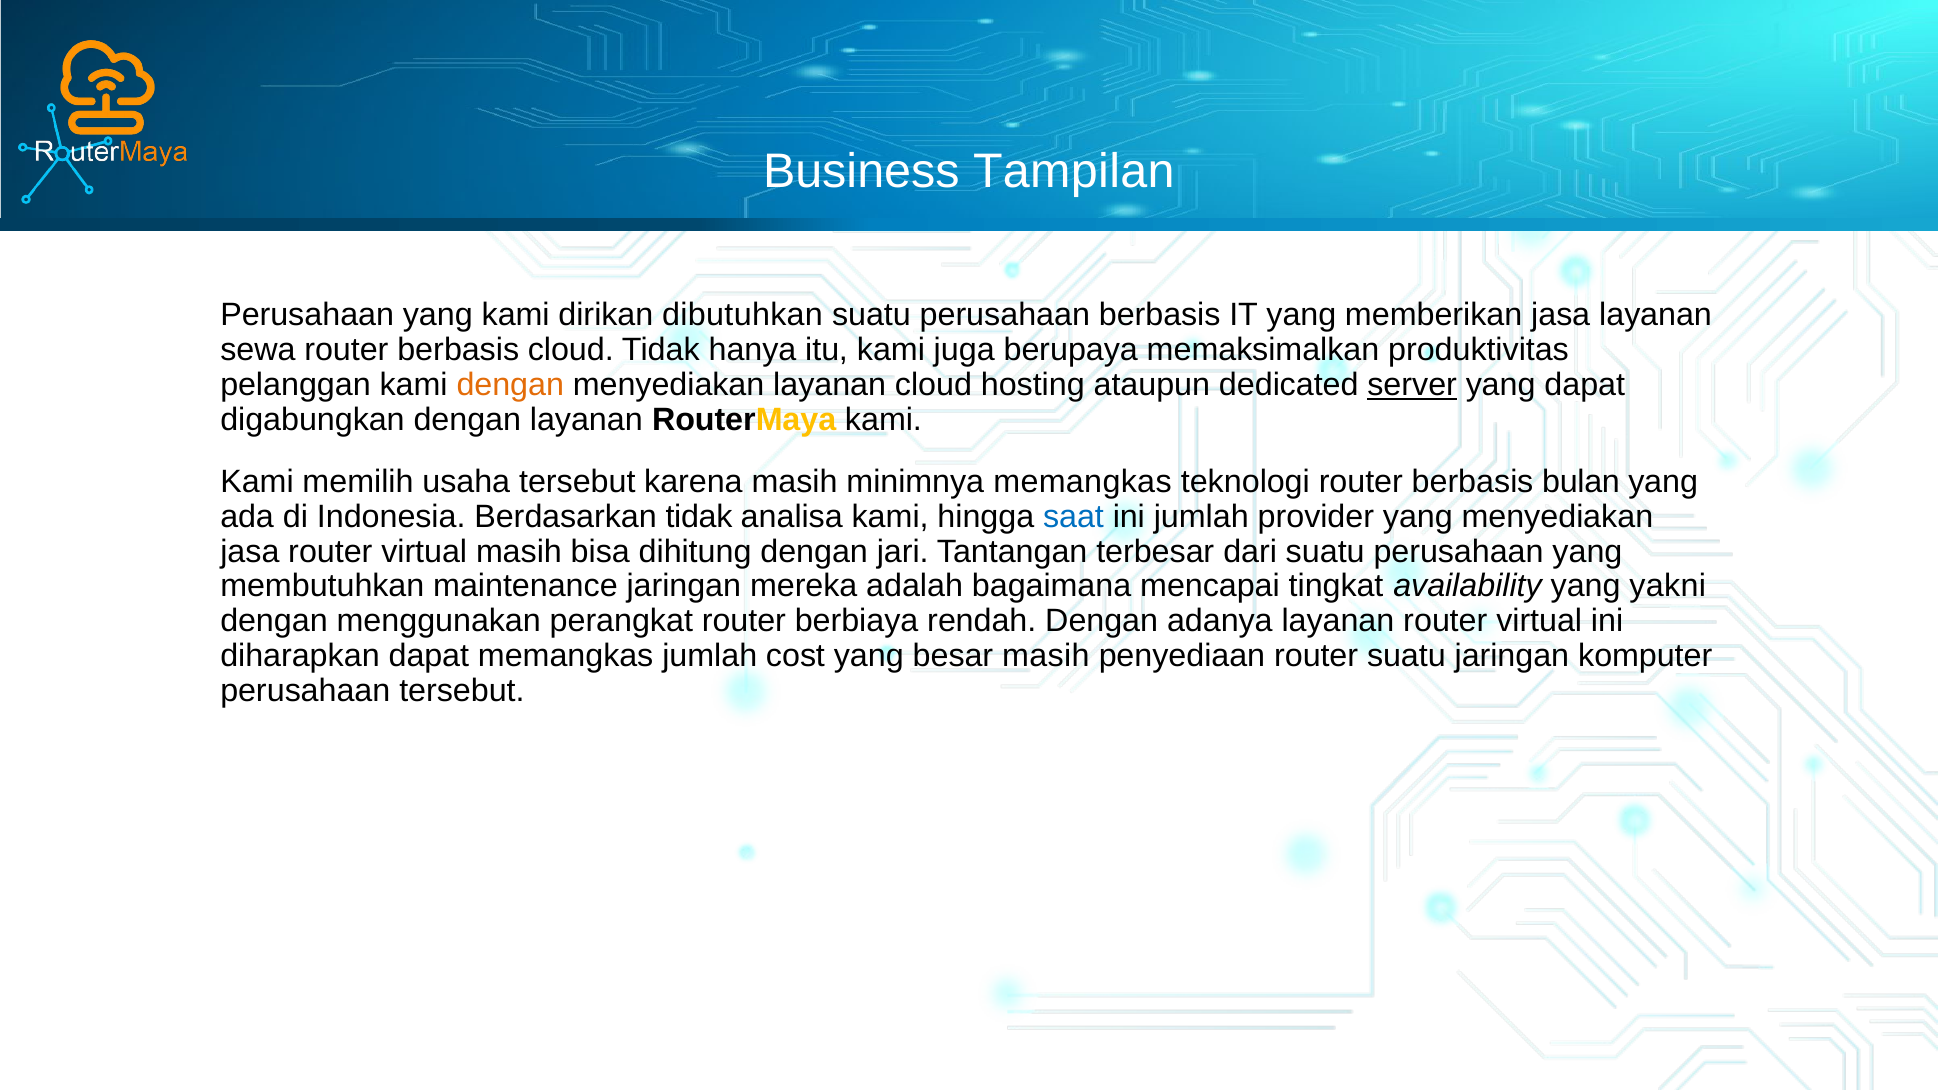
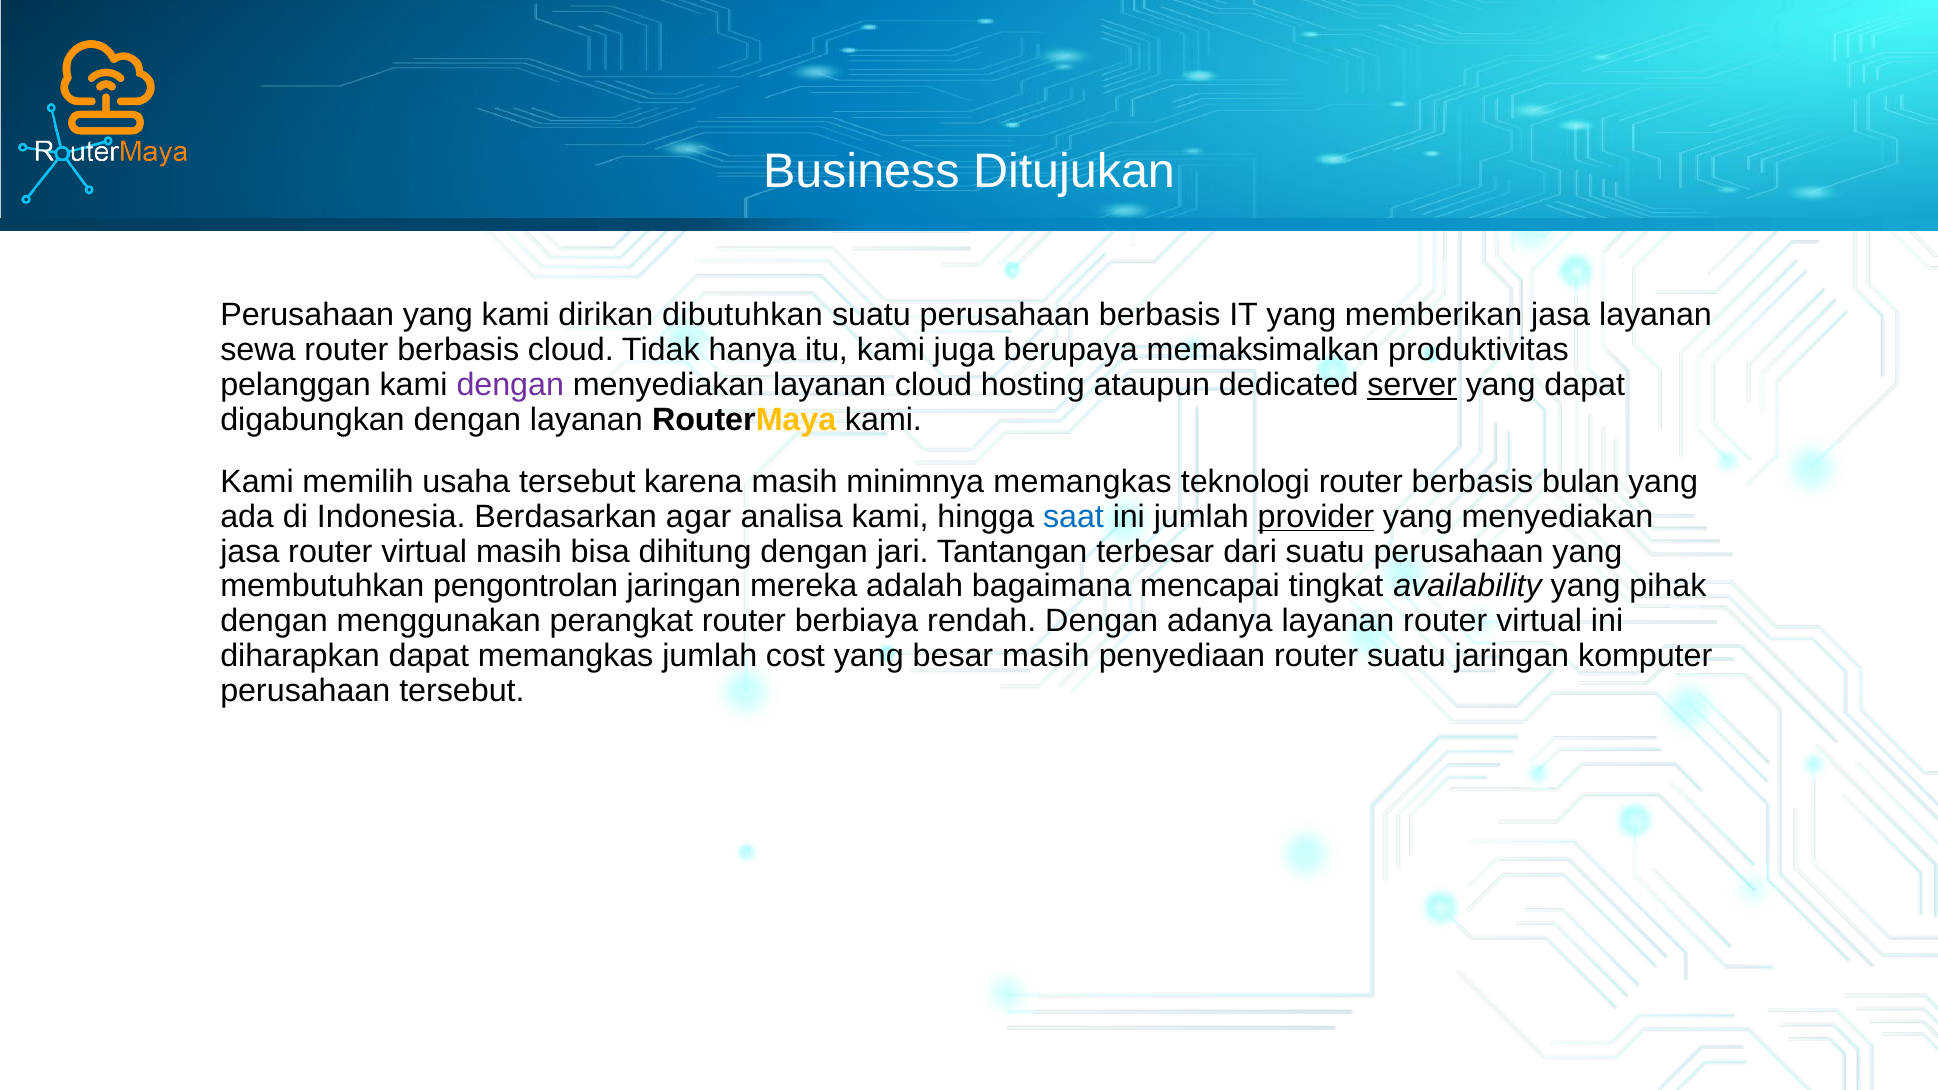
Tampilan: Tampilan -> Ditujukan
dengan at (510, 385) colour: orange -> purple
Berdasarkan tidak: tidak -> agar
provider underline: none -> present
maintenance: maintenance -> pengontrolan
yakni: yakni -> pihak
